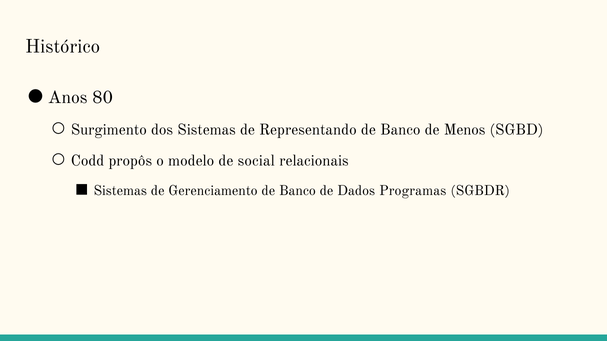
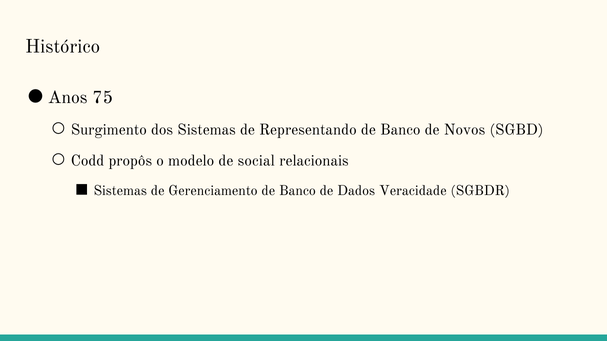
80: 80 -> 75
Menos: Menos -> Novos
Programas: Programas -> Veracidade
